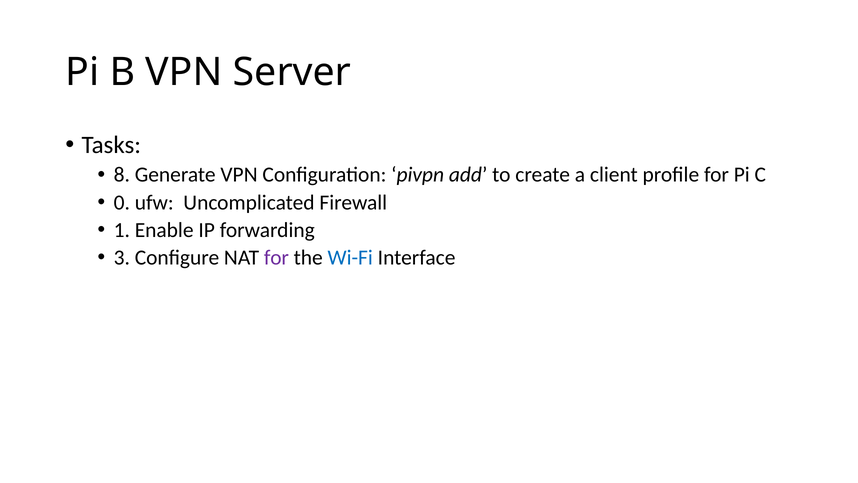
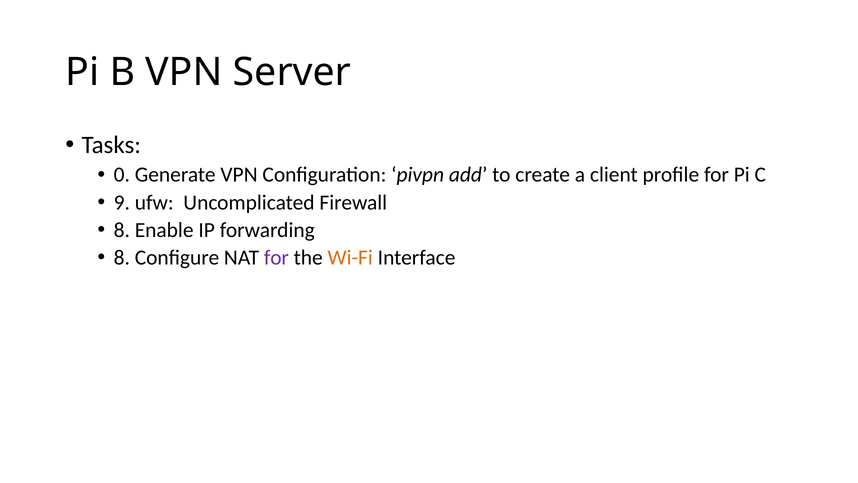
8: 8 -> 0
0: 0 -> 9
1 at (122, 230): 1 -> 8
3 at (122, 257): 3 -> 8
Wi-Fi colour: blue -> orange
